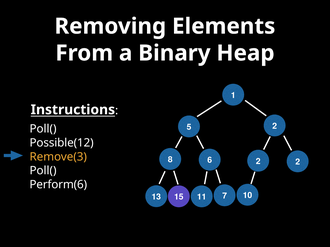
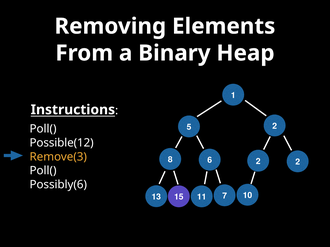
Perform(6: Perform(6 -> Possibly(6
